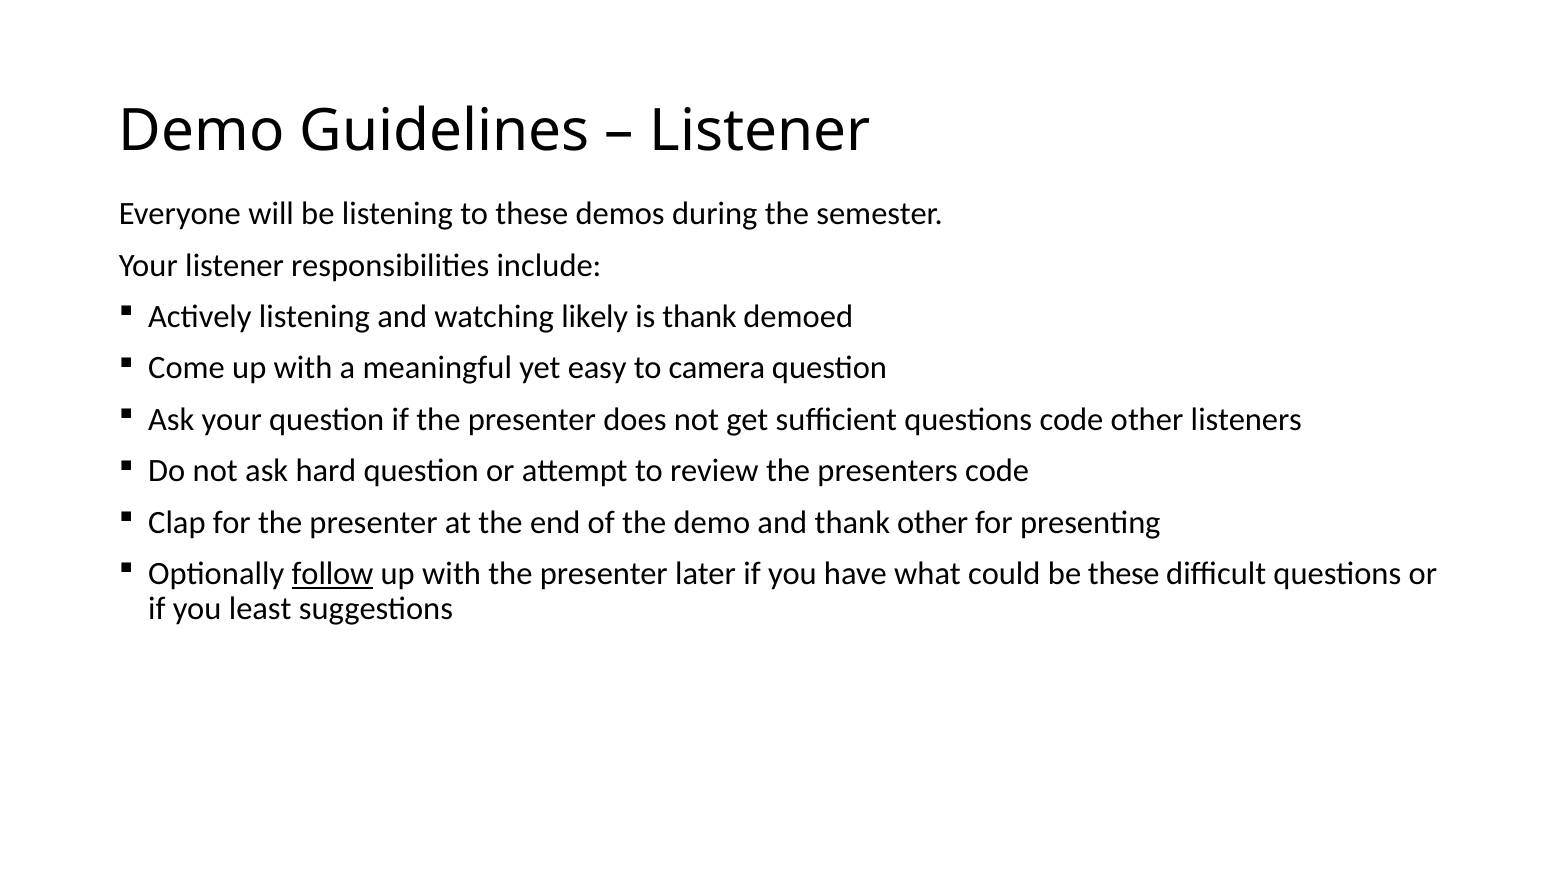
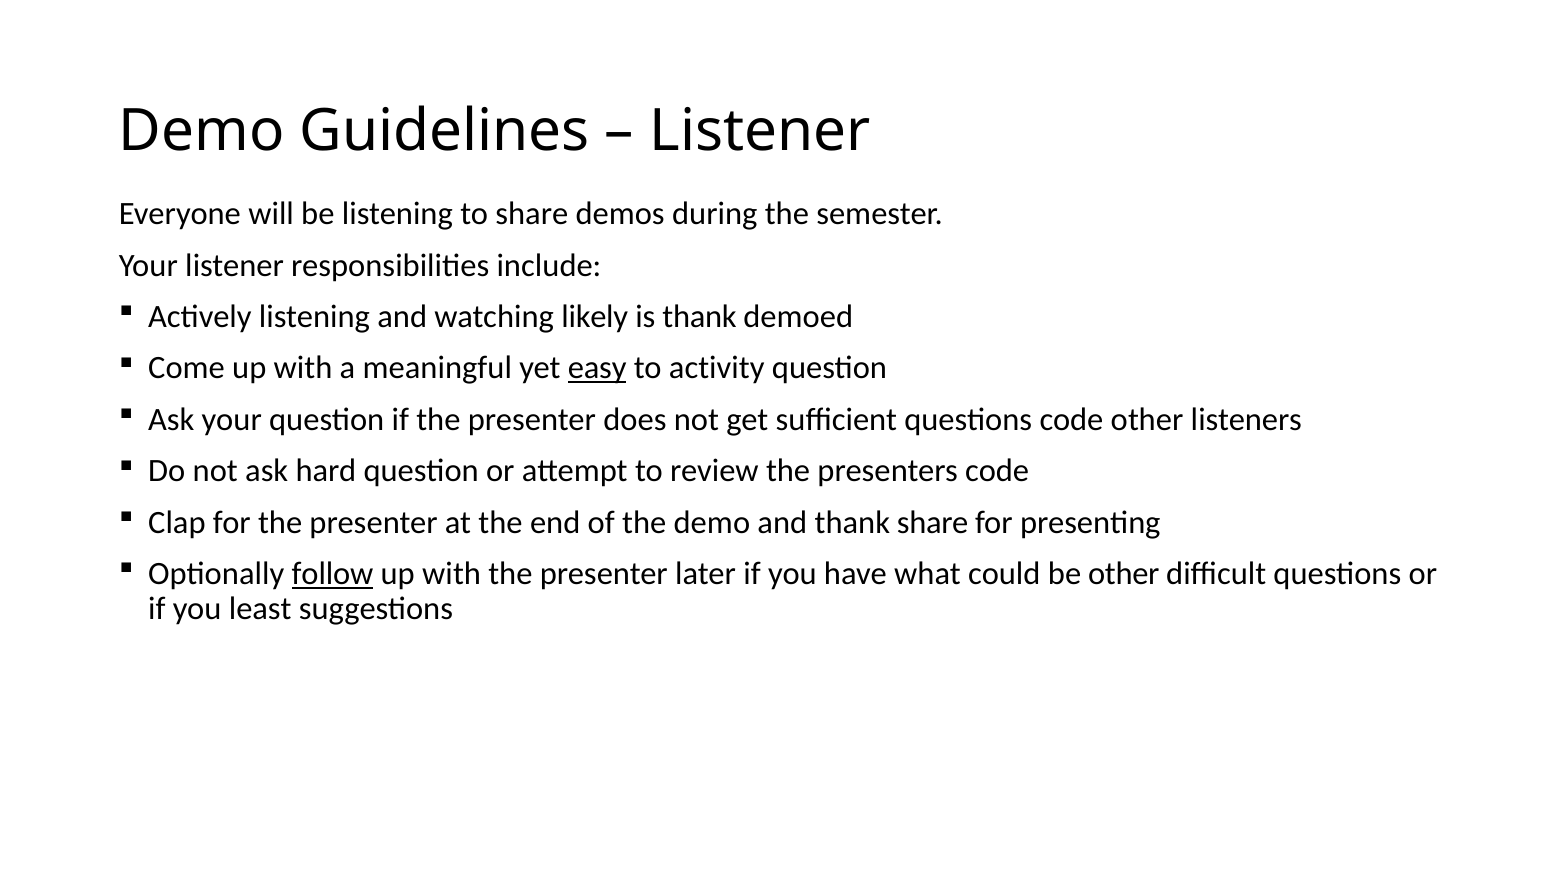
to these: these -> share
easy underline: none -> present
camera: camera -> activity
thank other: other -> share
be these: these -> other
